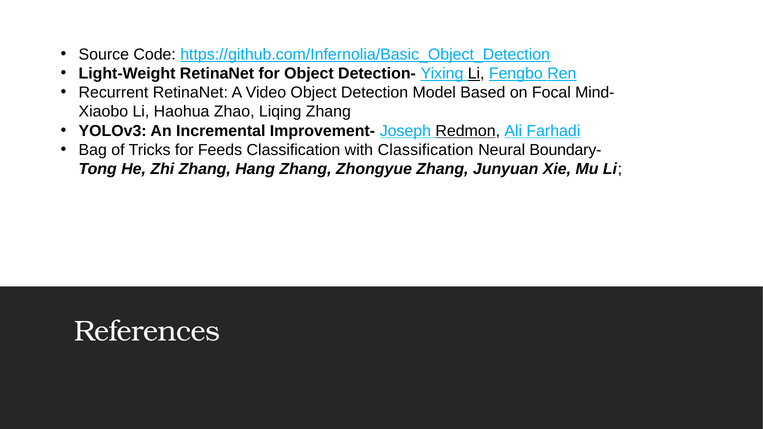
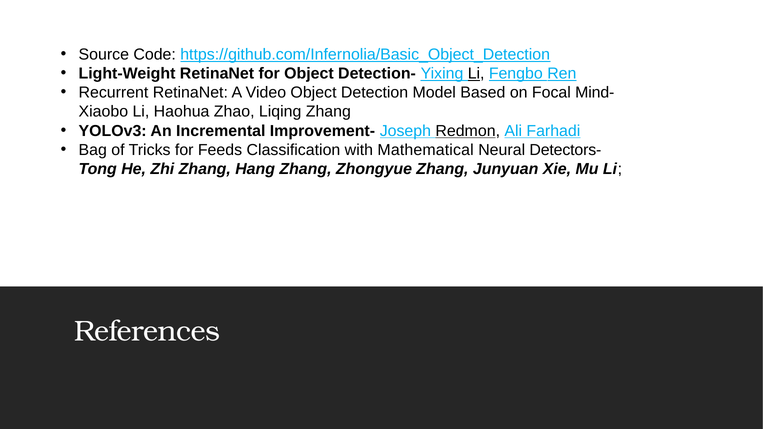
with Classification: Classification -> Mathematical
Boundary-: Boundary- -> Detectors-
